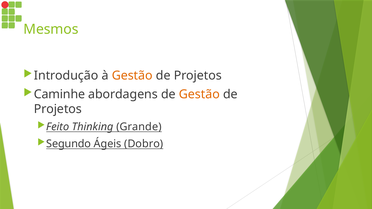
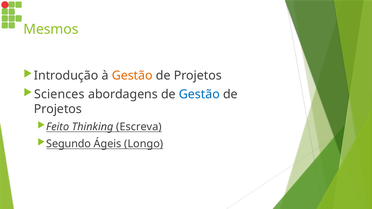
Caminhe: Caminhe -> Sciences
Gestão at (199, 94) colour: orange -> blue
Grande: Grande -> Escreva
Dobro: Dobro -> Longo
